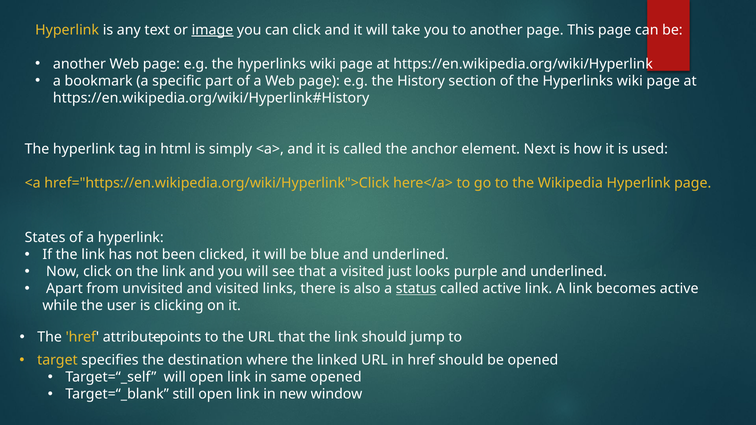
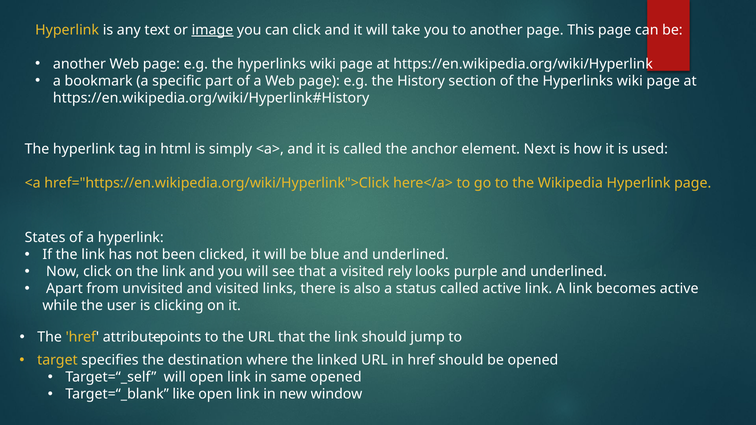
just: just -> rely
status underline: present -> none
still: still -> like
